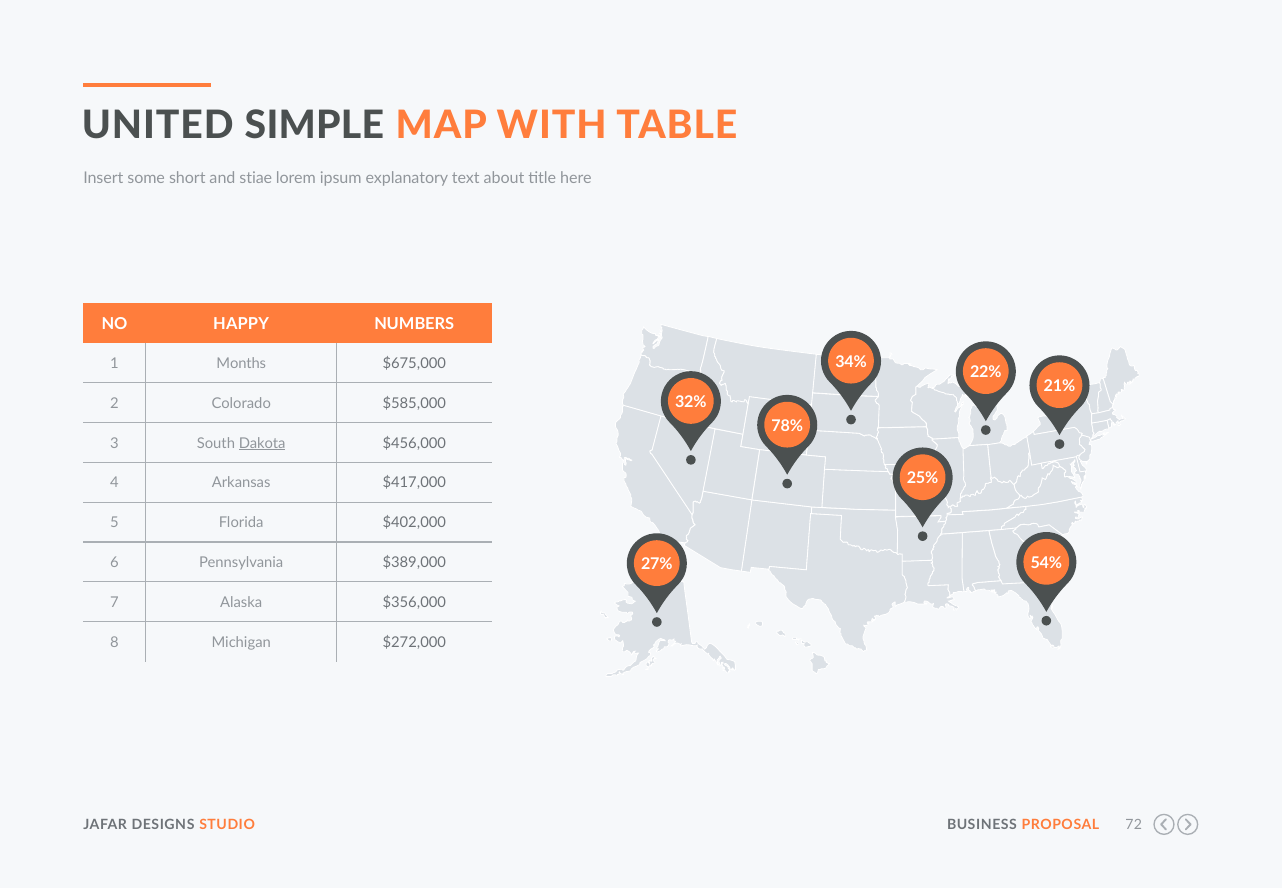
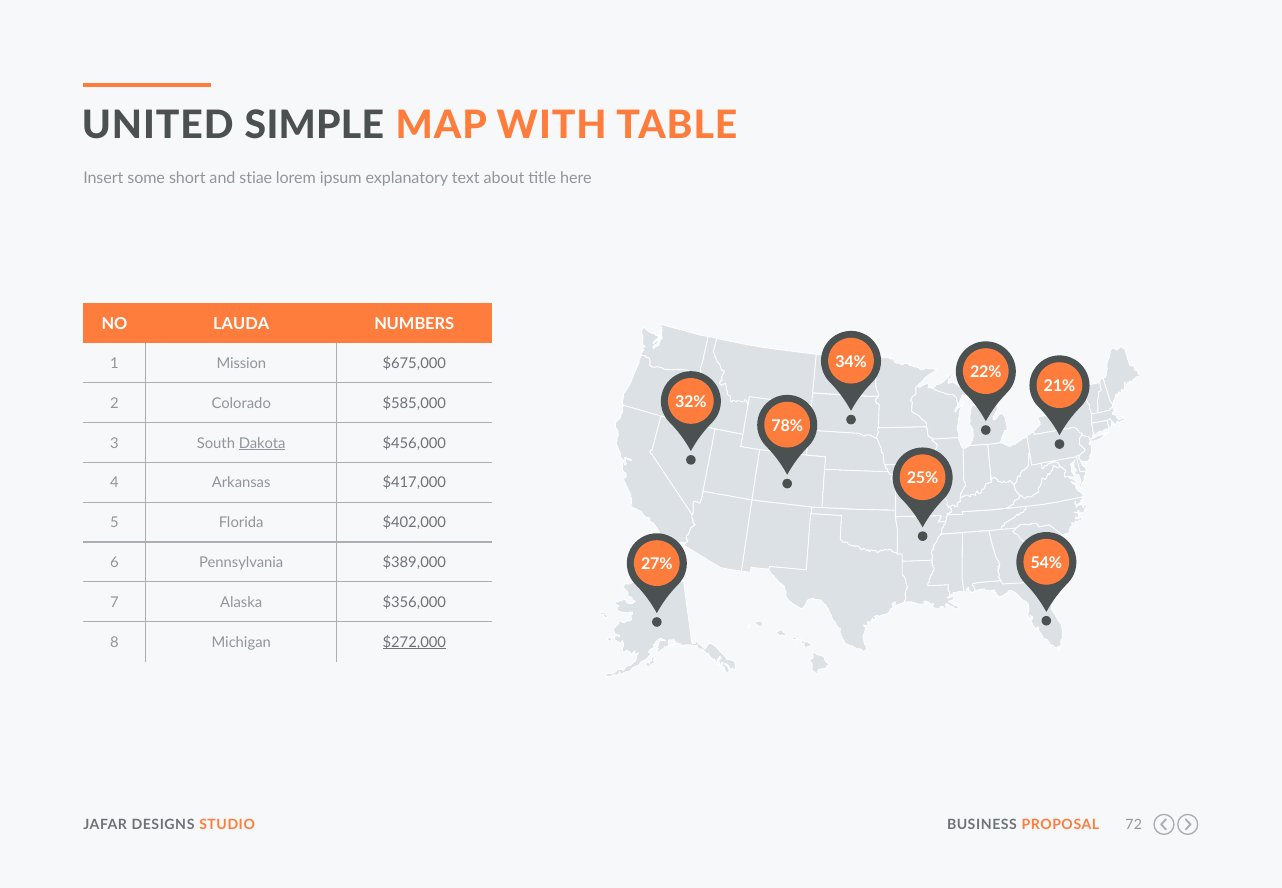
HAPPY: HAPPY -> LAUDA
Months: Months -> Mission
$272,000 underline: none -> present
